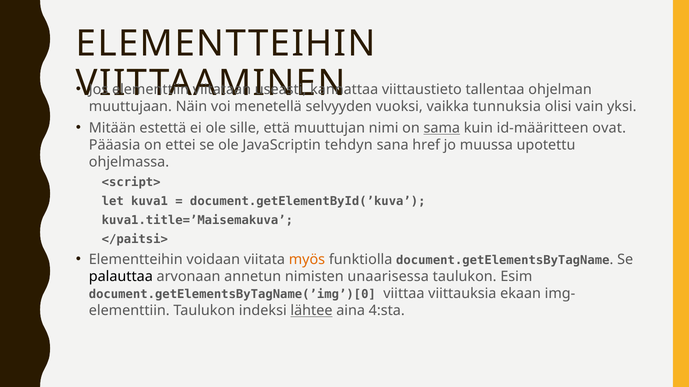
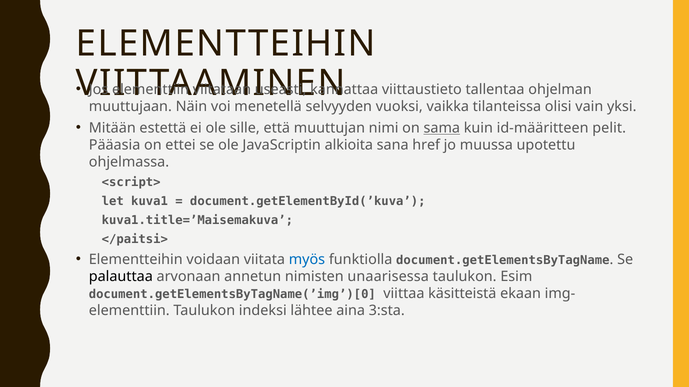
tunnuksia: tunnuksia -> tilanteissa
ovat: ovat -> pelit
tehdyn: tehdyn -> alkioita
myös colour: orange -> blue
viittauksia: viittauksia -> käsitteistä
lähtee underline: present -> none
4:sta: 4:sta -> 3:sta
